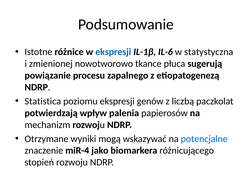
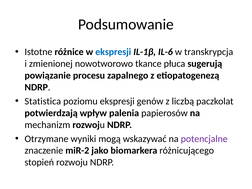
statystyczna: statystyczna -> transkrypcja
potencjalne colour: blue -> purple
miR-4: miR-4 -> miR-2
